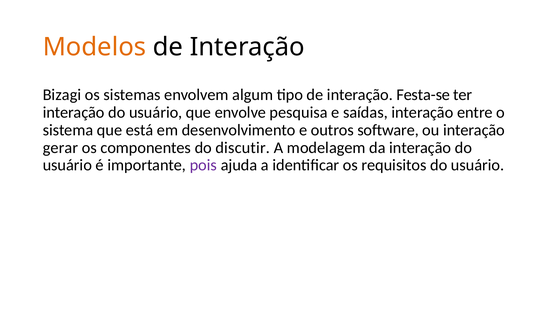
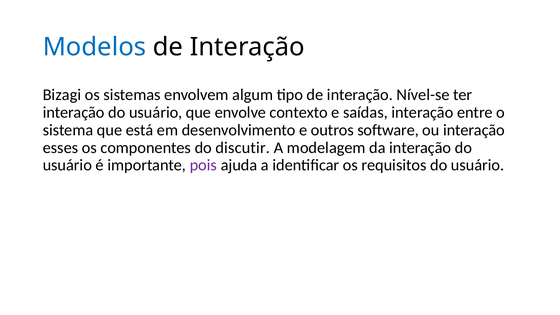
Modelos colour: orange -> blue
Festa-se: Festa-se -> Nível-se
pesquisa: pesquisa -> contexto
gerar: gerar -> esses
